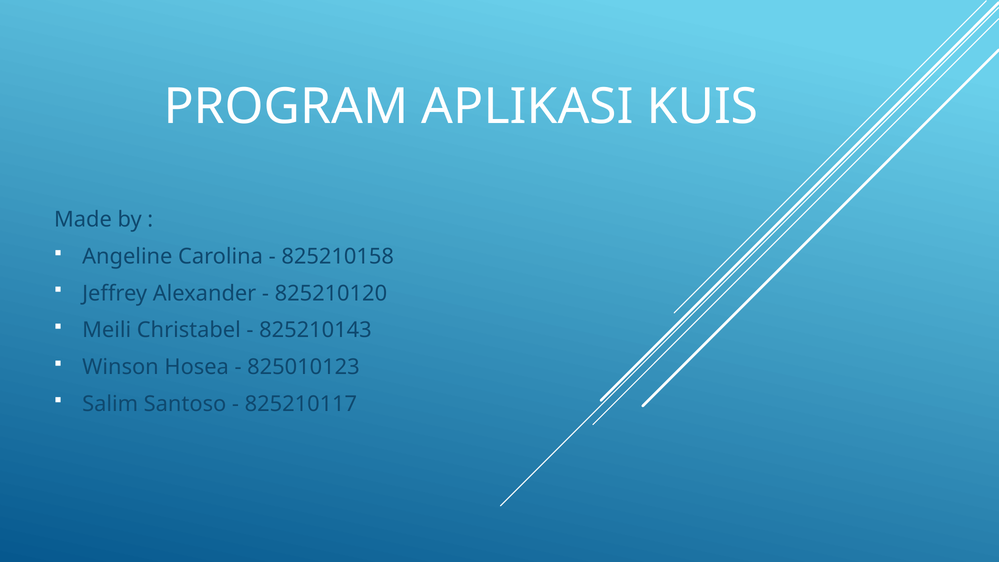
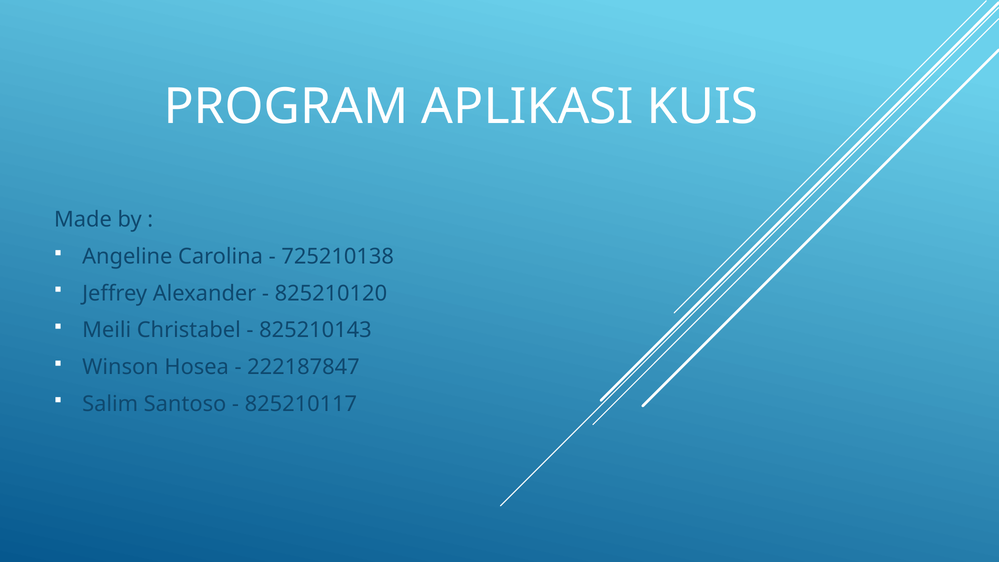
825210158: 825210158 -> 725210138
825010123: 825010123 -> 222187847
